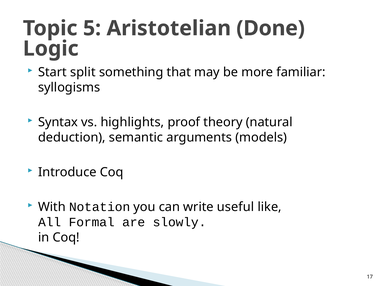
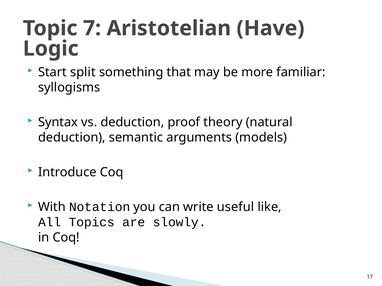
5: 5 -> 7
Done: Done -> Have
vs highlights: highlights -> deduction
Formal: Formal -> Topics
